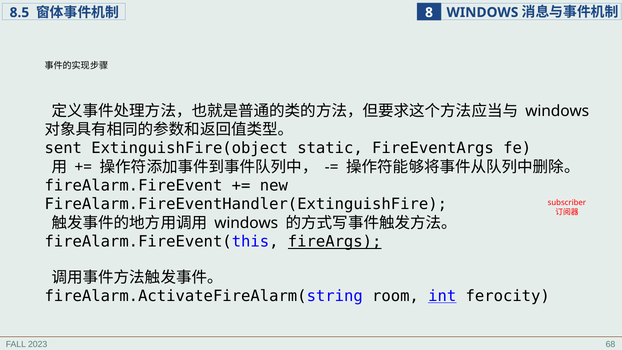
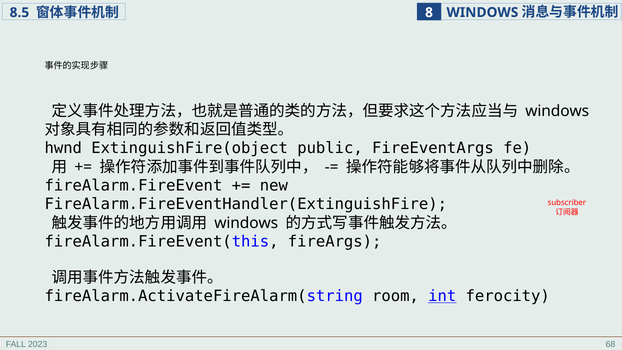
sent: sent -> hwnd
static: static -> public
fireArgs underline: present -> none
